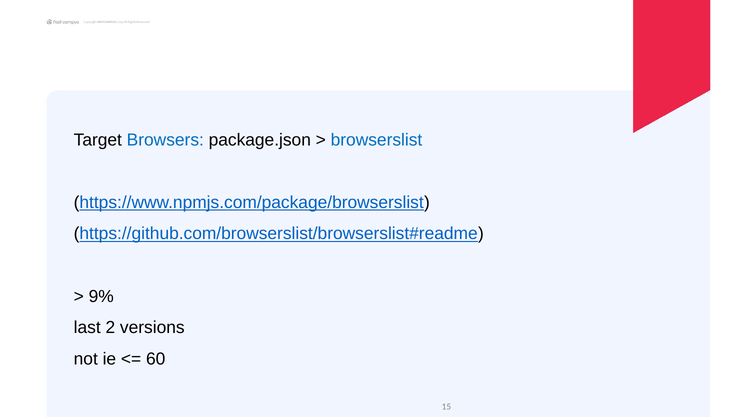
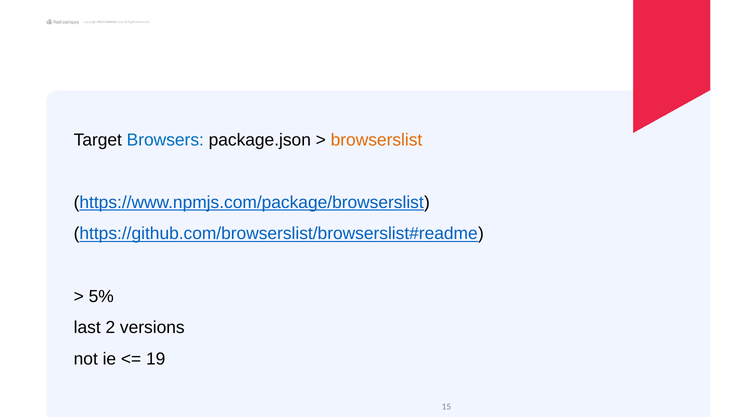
browserslist colour: blue -> orange
9%: 9% -> 5%
60: 60 -> 19
